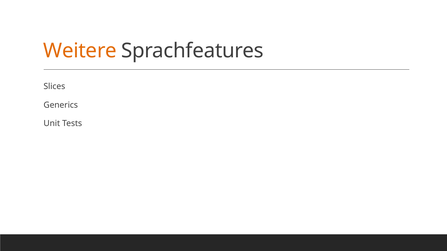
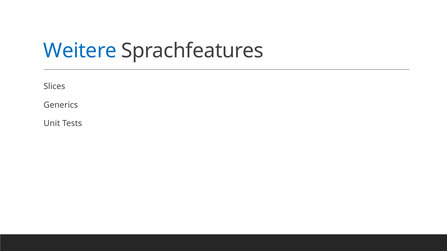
Weitere colour: orange -> blue
